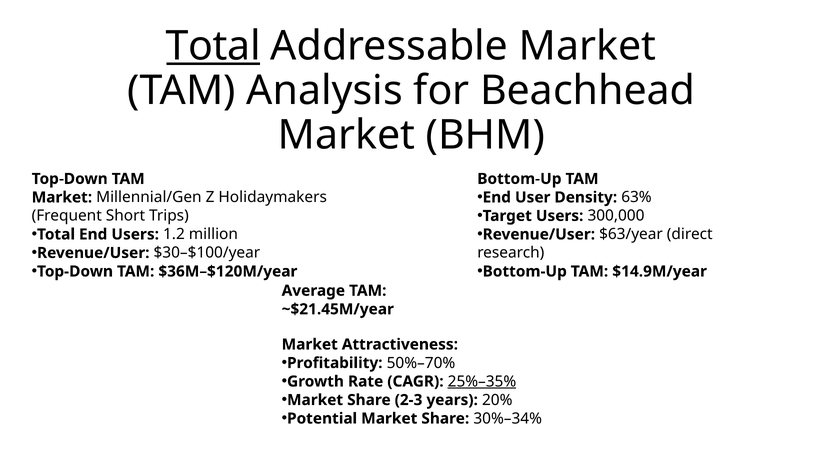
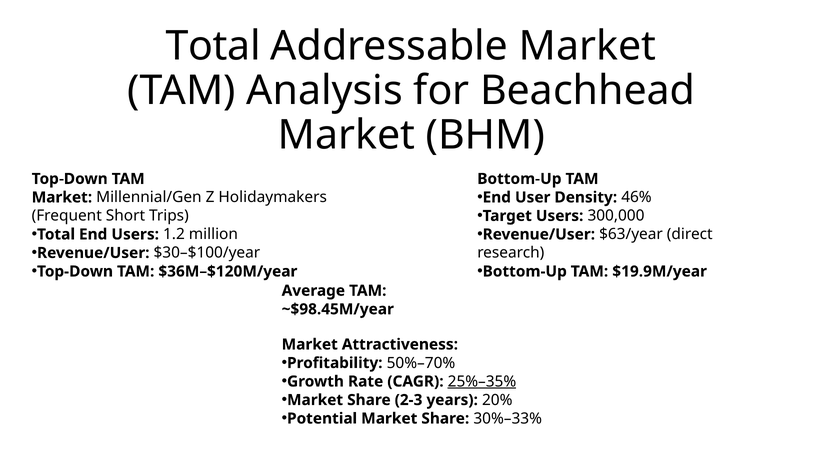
Total at (213, 46) underline: present -> none
63%: 63% -> 46%
$14.9M/year: $14.9M/year -> $19.9M/year
~$21.45M/year: ~$21.45M/year -> ~$98.45M/year
30%–34%: 30%–34% -> 30%–33%
